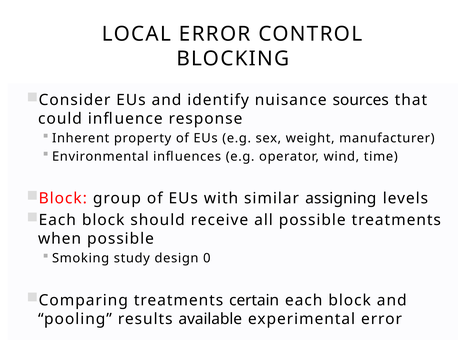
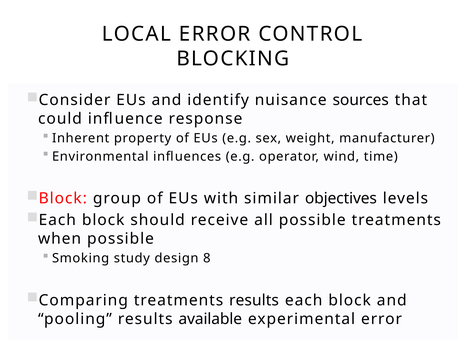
assigning: assigning -> objectives
0: 0 -> 8
treatments certain: certain -> results
